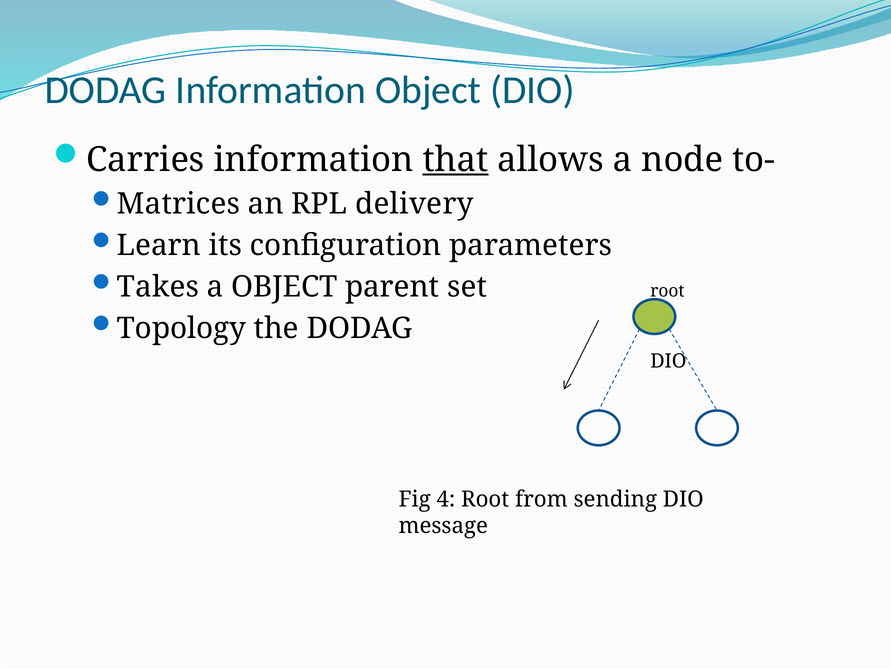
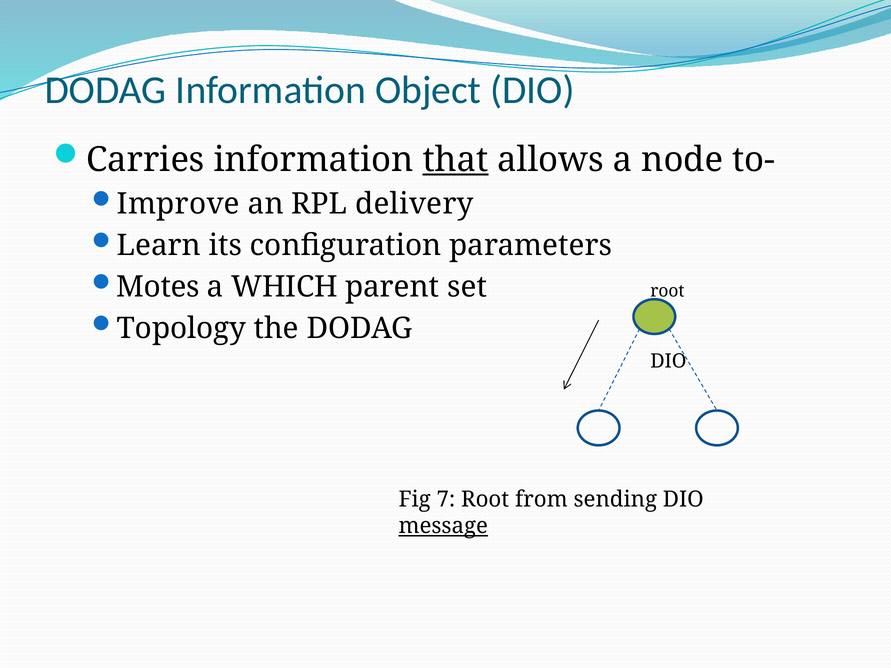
Matrices: Matrices -> Improve
Takes: Takes -> Motes
a OBJECT: OBJECT -> WHICH
4: 4 -> 7
message underline: none -> present
